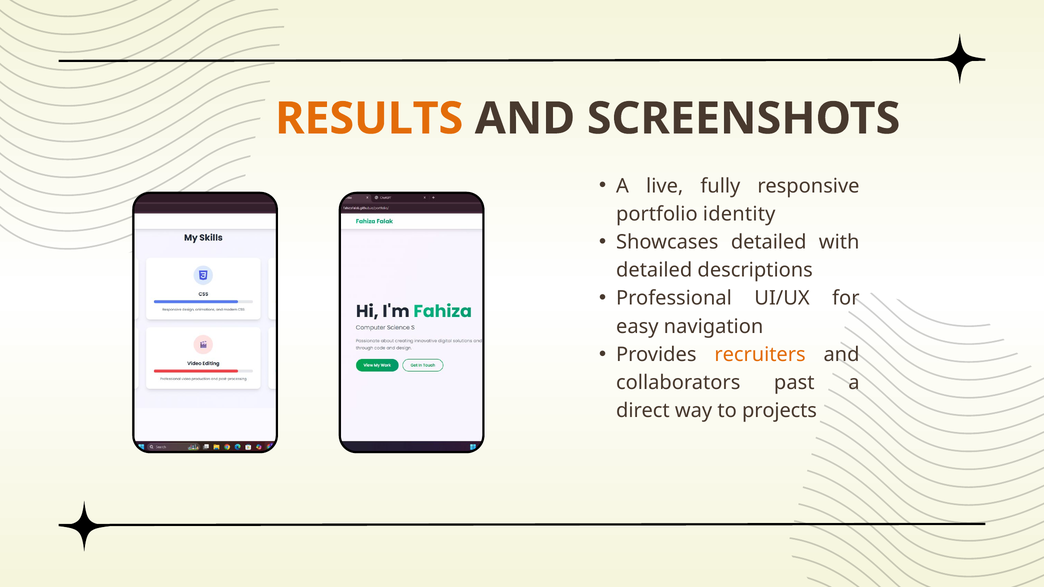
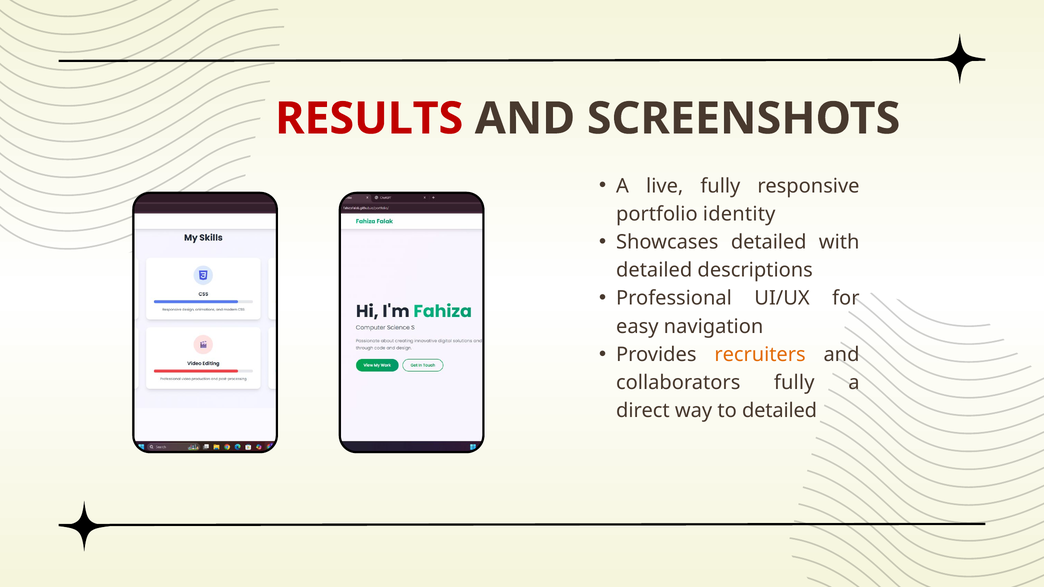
RESULTS colour: orange -> red
collaborators past: past -> fully
to projects: projects -> detailed
